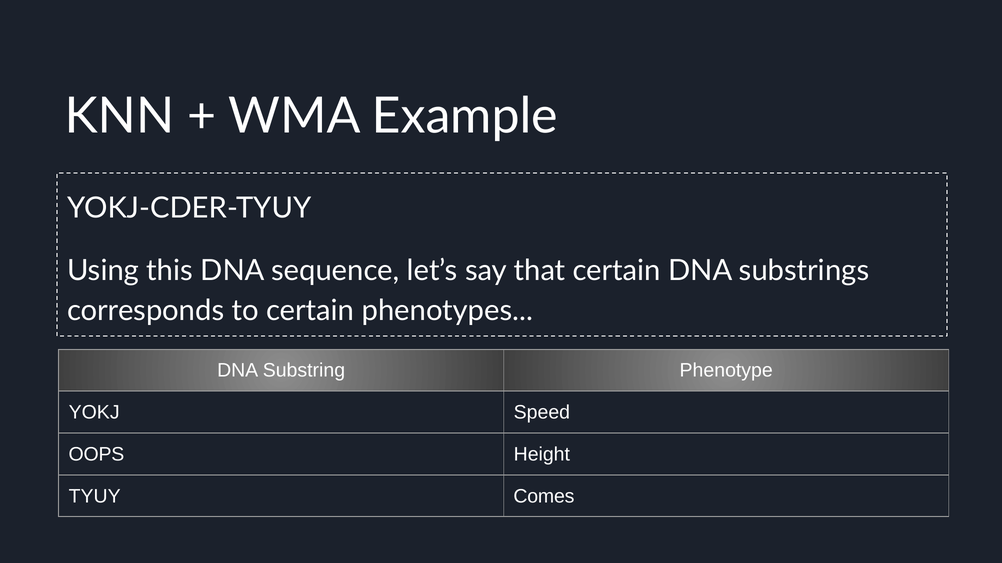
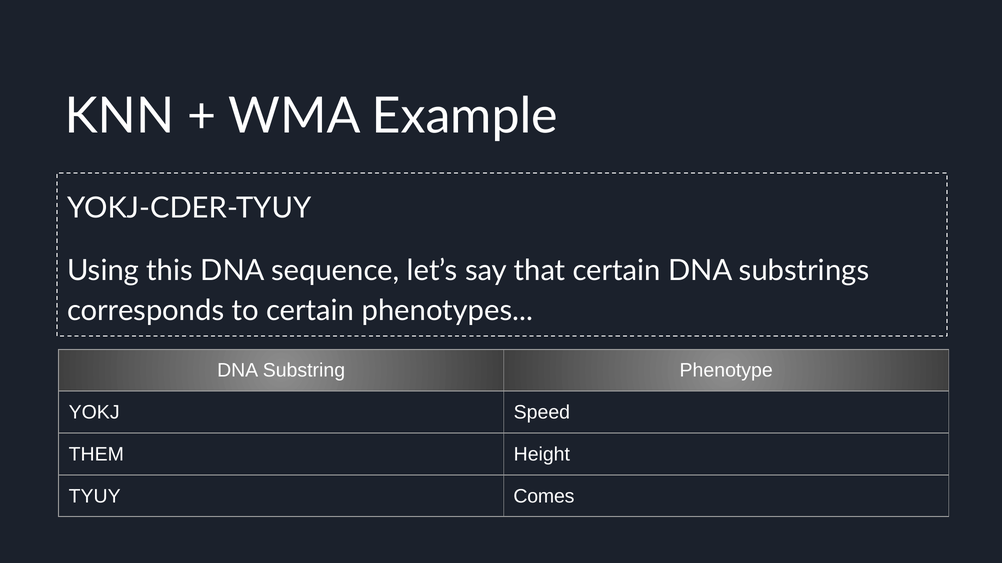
OOPS: OOPS -> THEM
